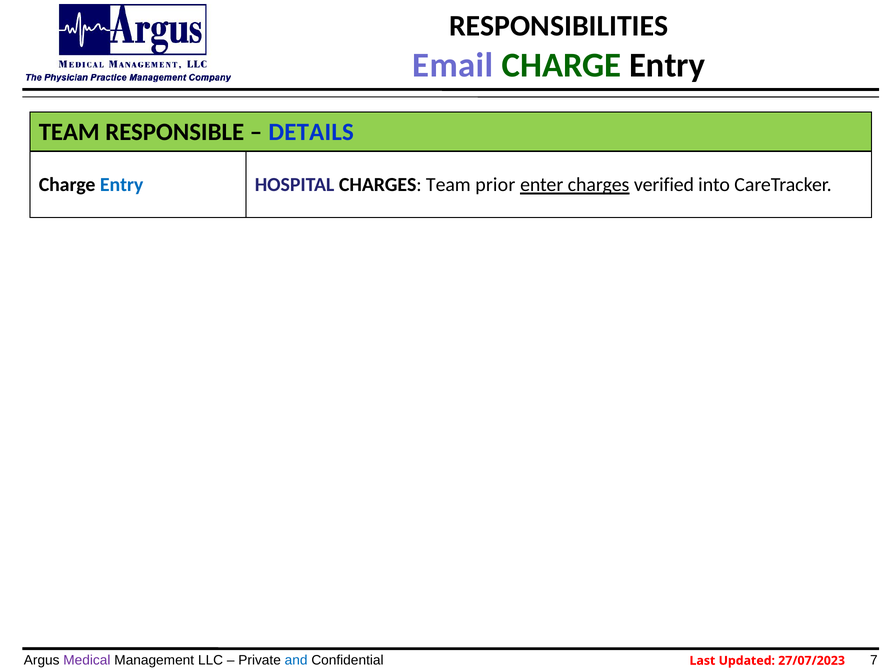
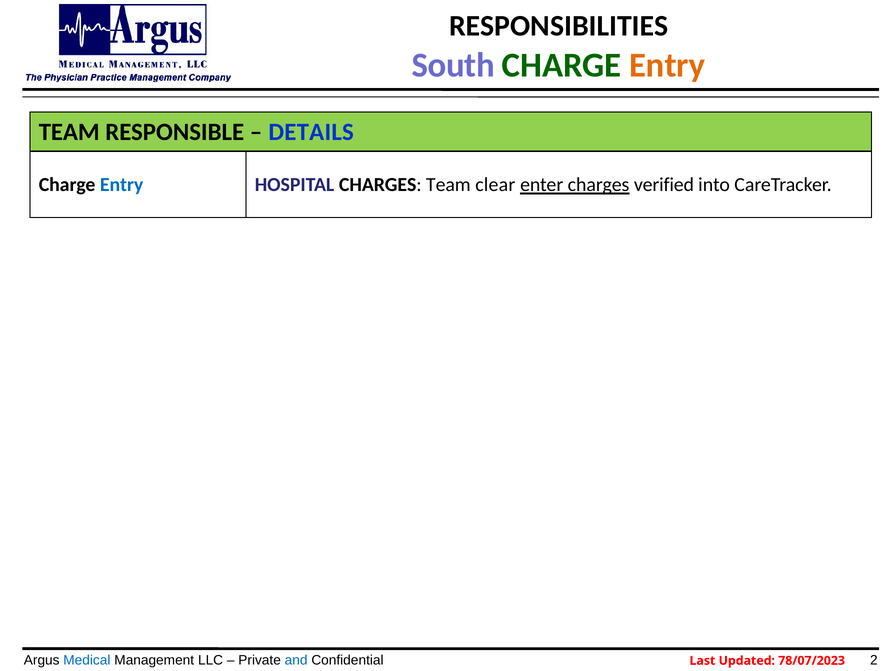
Email: Email -> South
Entry at (667, 65) colour: black -> orange
prior: prior -> clear
Medical colour: purple -> blue
7: 7 -> 2
27/07/2023: 27/07/2023 -> 78/07/2023
